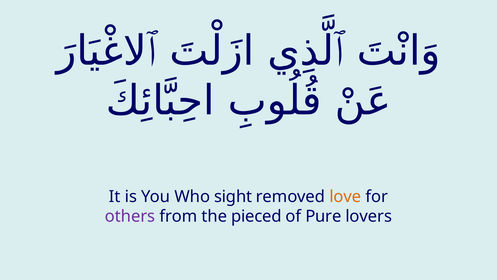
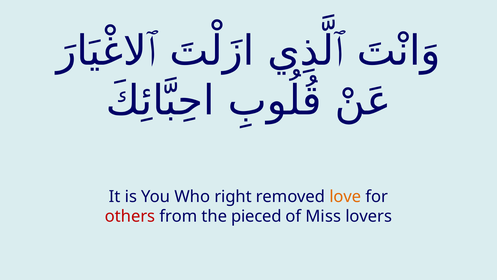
sight: sight -> right
others colour: purple -> red
Pure: Pure -> Miss
